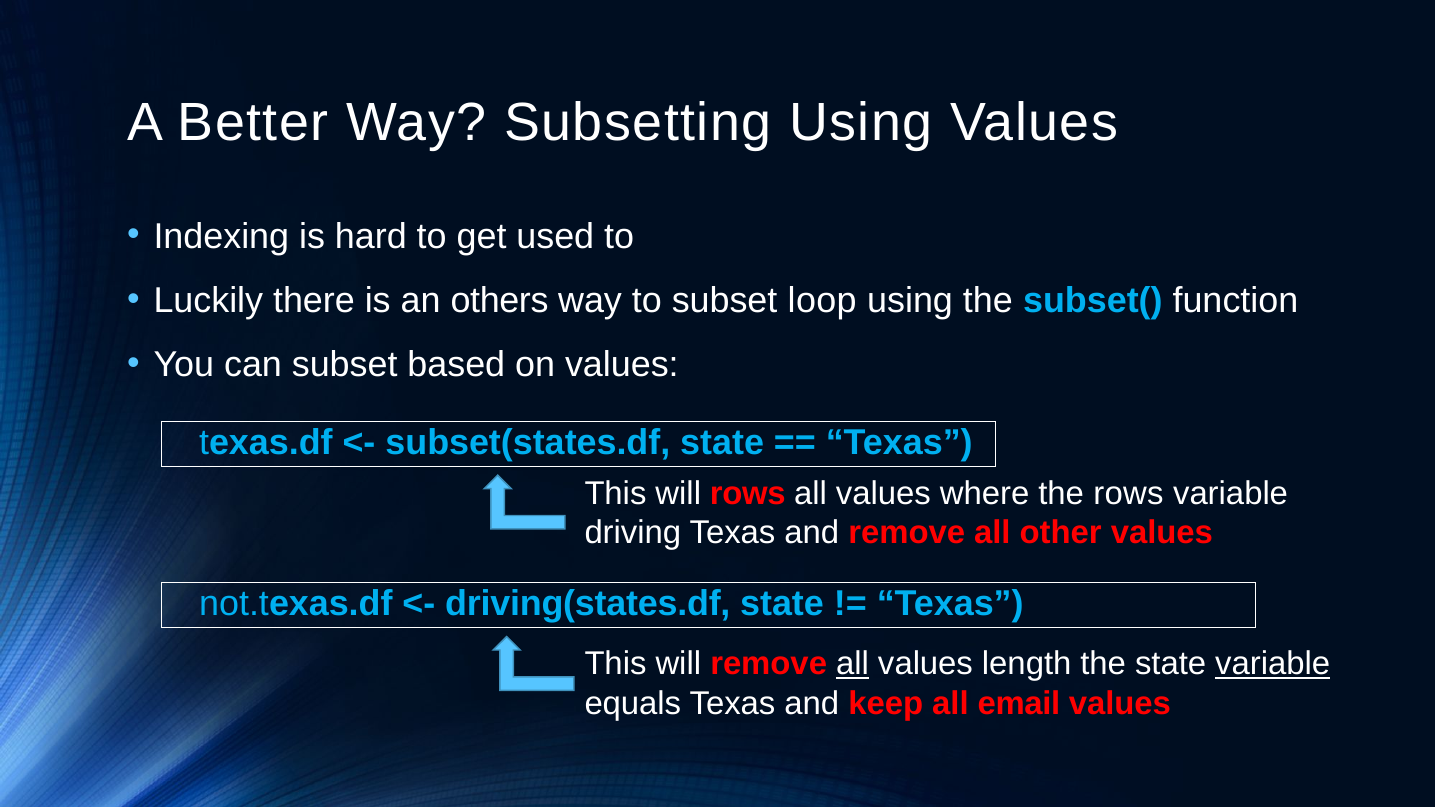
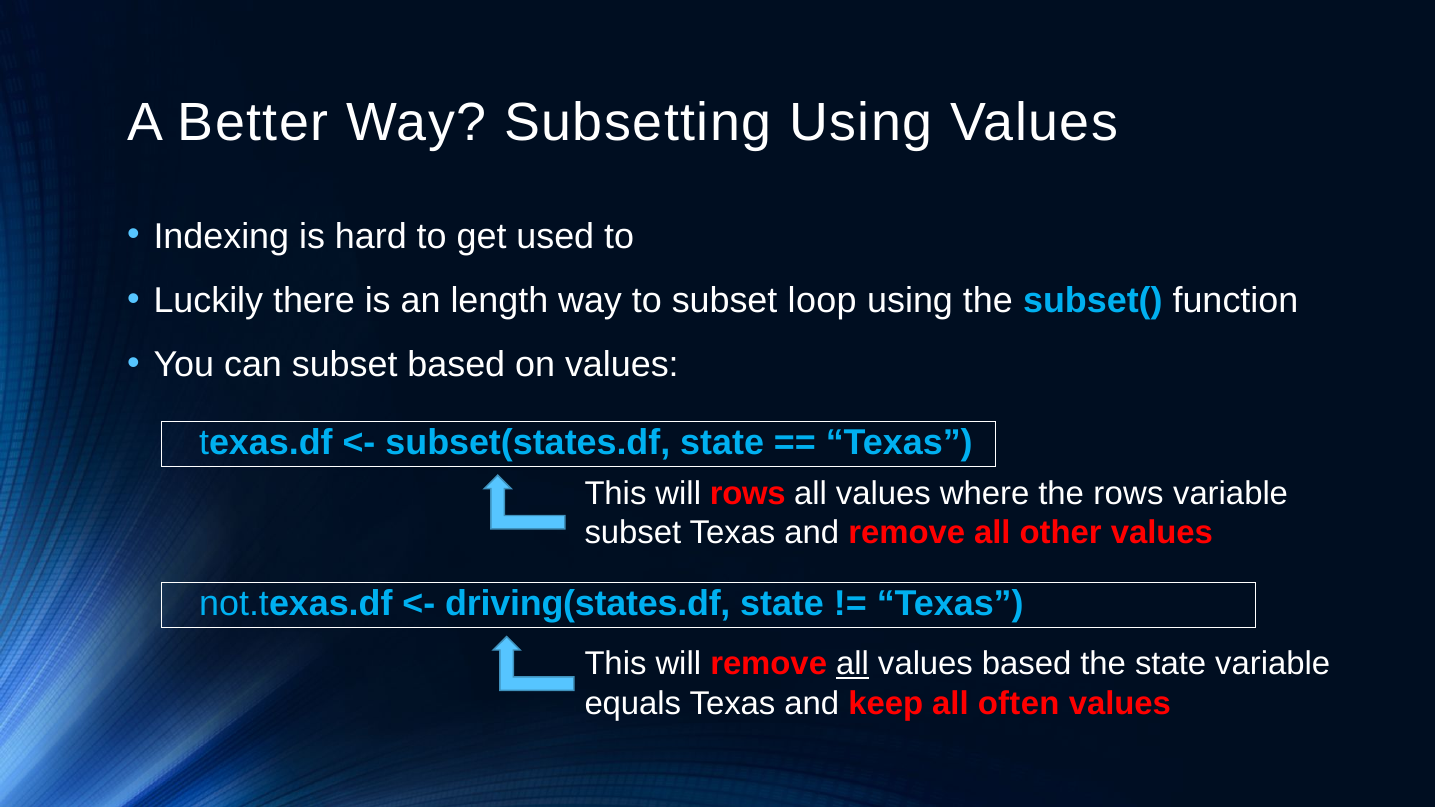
others: others -> length
driving at (633, 533): driving -> subset
values length: length -> based
variable at (1273, 664) underline: present -> none
email: email -> often
